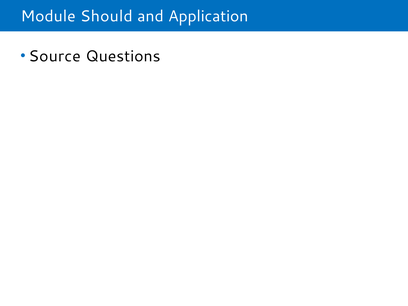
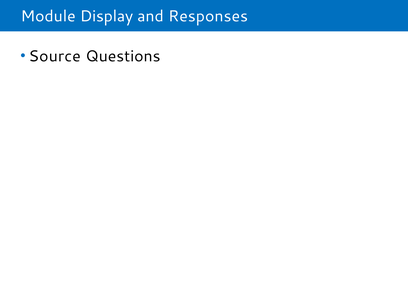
Should: Should -> Display
Application: Application -> Responses
